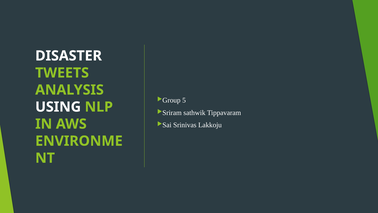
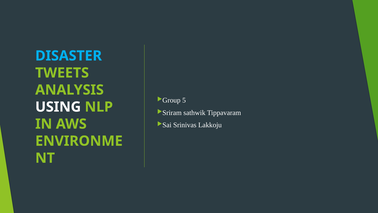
DISASTER colour: white -> light blue
